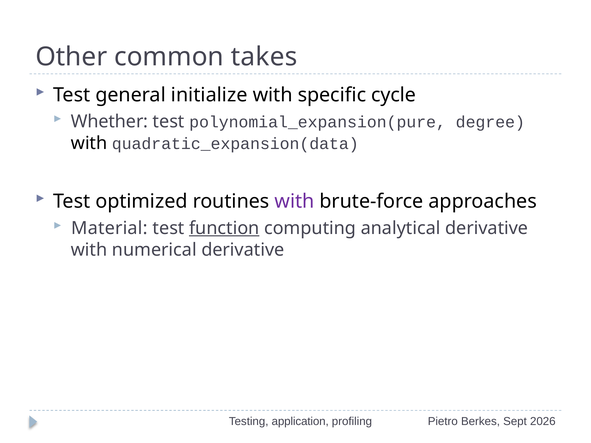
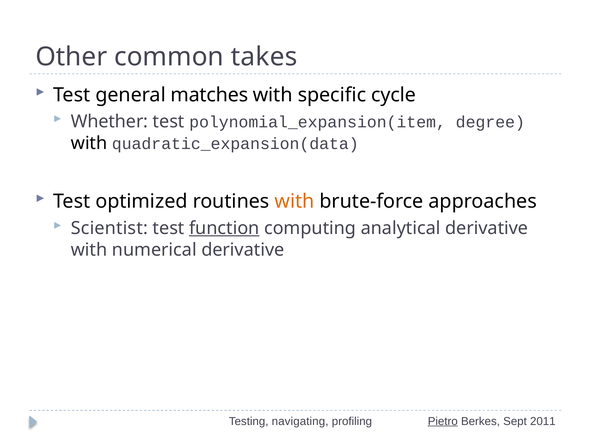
initialize: initialize -> matches
polynomial_expansion(pure: polynomial_expansion(pure -> polynomial_expansion(item
with at (294, 202) colour: purple -> orange
Material: Material -> Scientist
application: application -> navigating
Pietro underline: none -> present
2026: 2026 -> 2011
